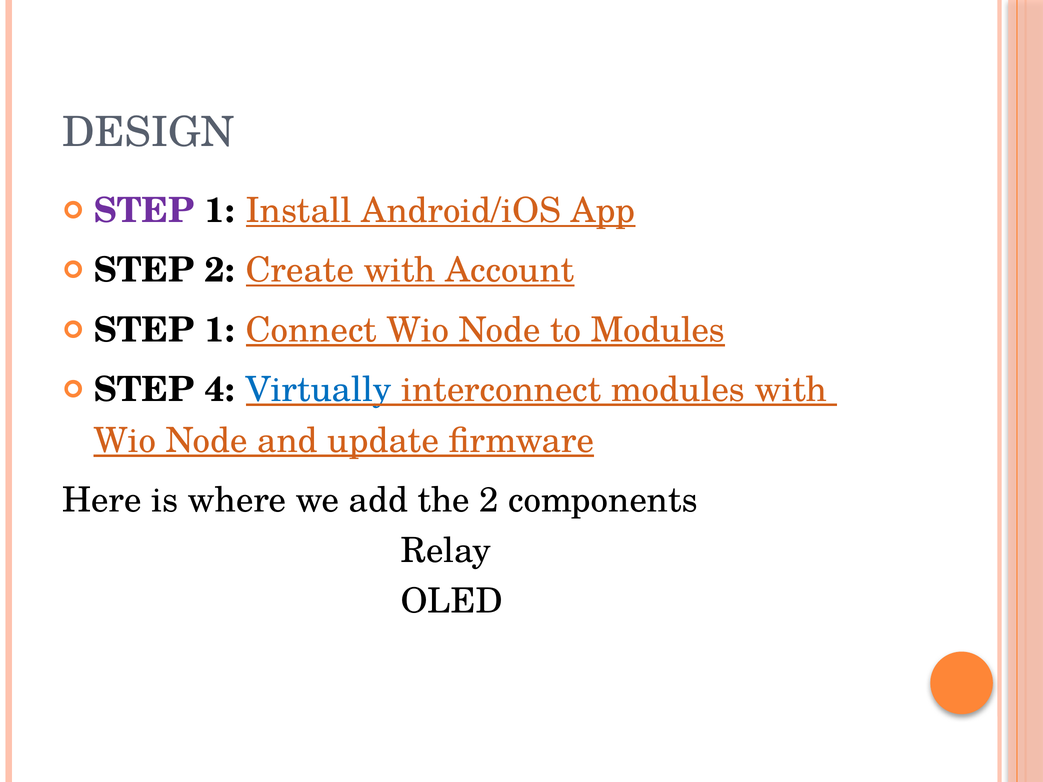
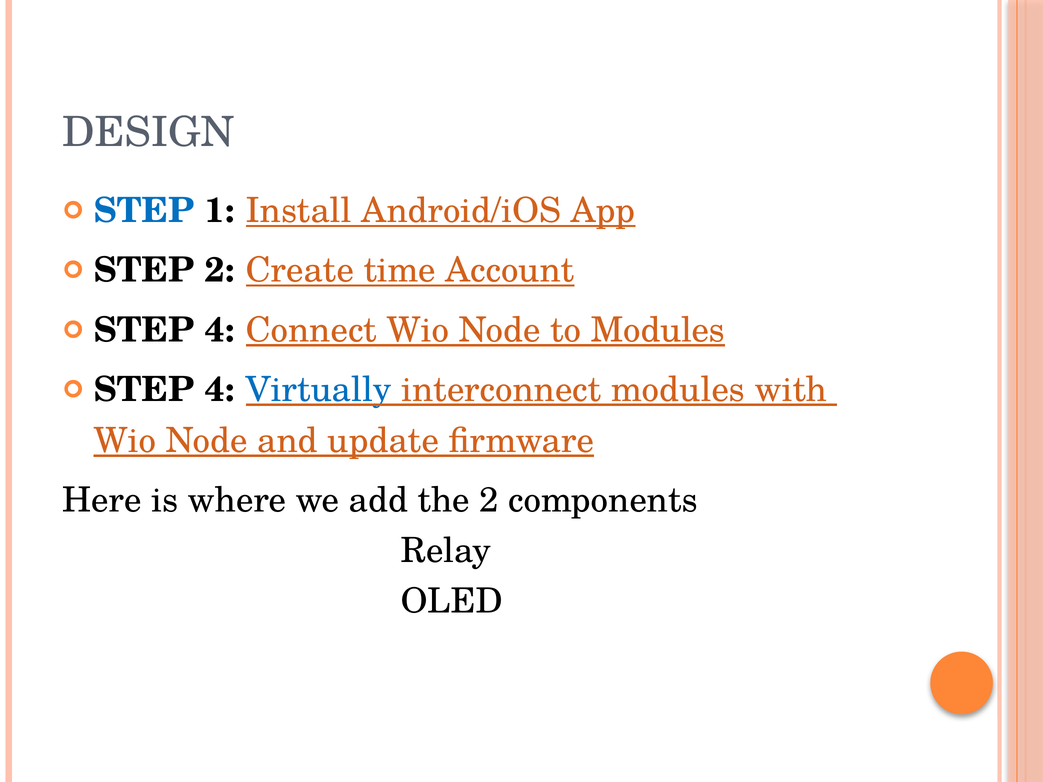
STEP at (144, 211) colour: purple -> blue
Create with: with -> time
1 at (219, 330): 1 -> 4
